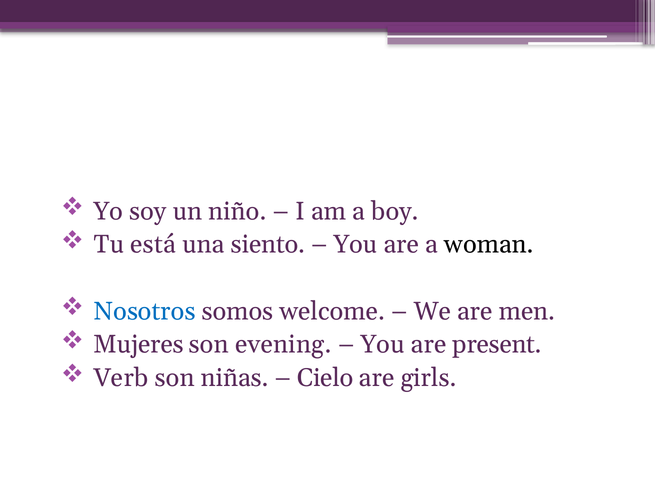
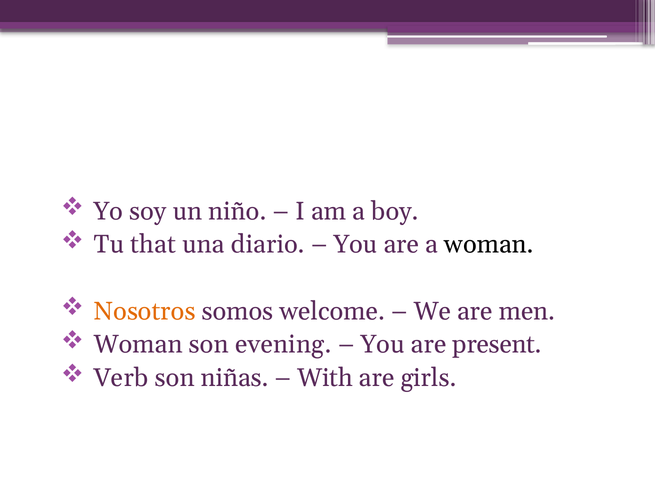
está: está -> that
siento: siento -> diario
Nosotros colour: blue -> orange
Mujeres at (138, 345): Mujeres -> Woman
Cielo: Cielo -> With
